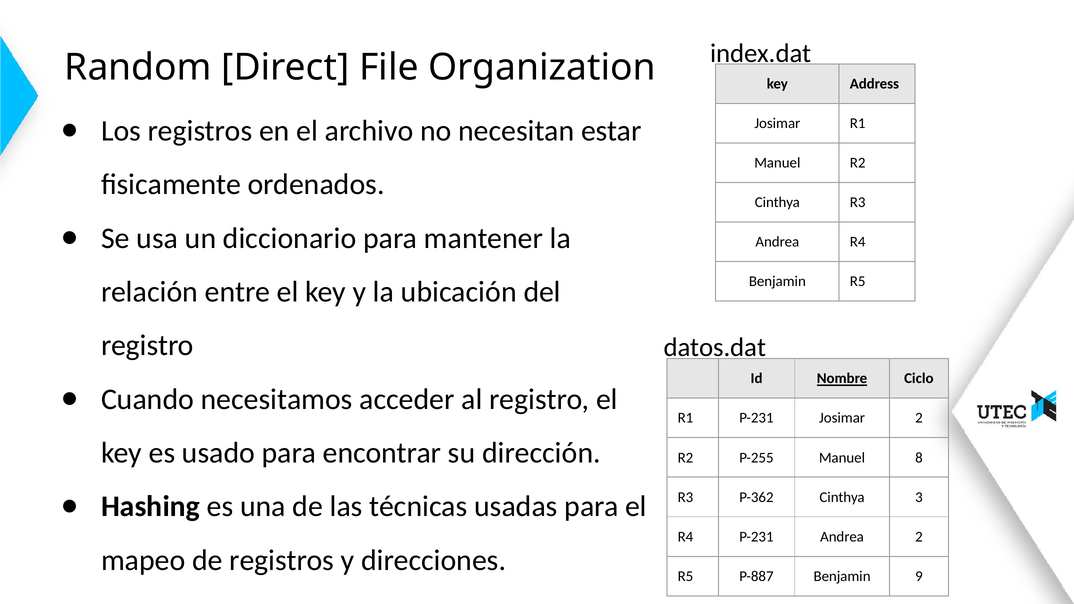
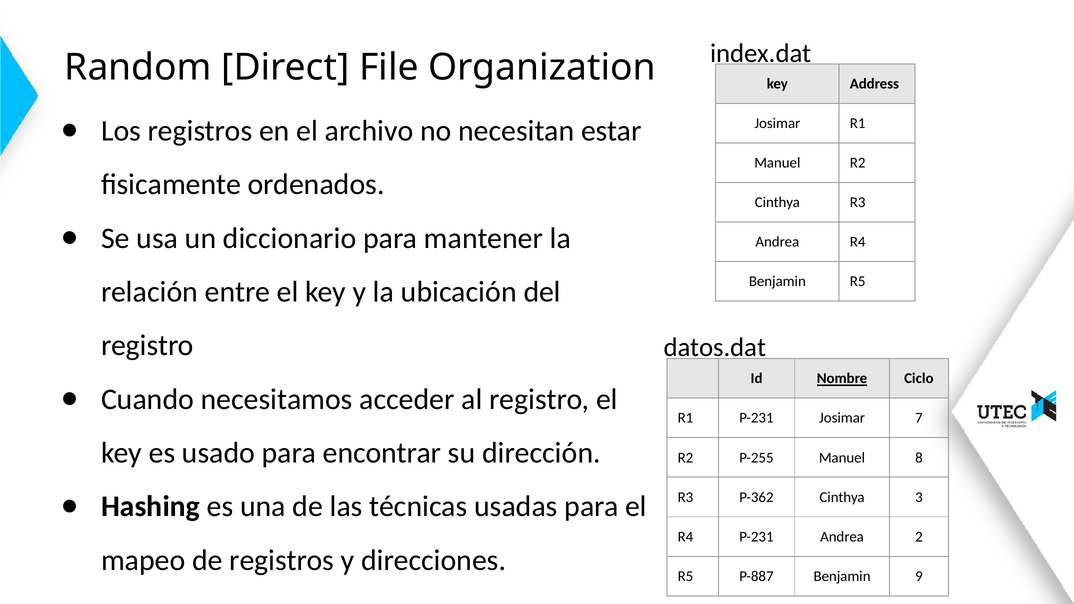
Josimar 2: 2 -> 7
